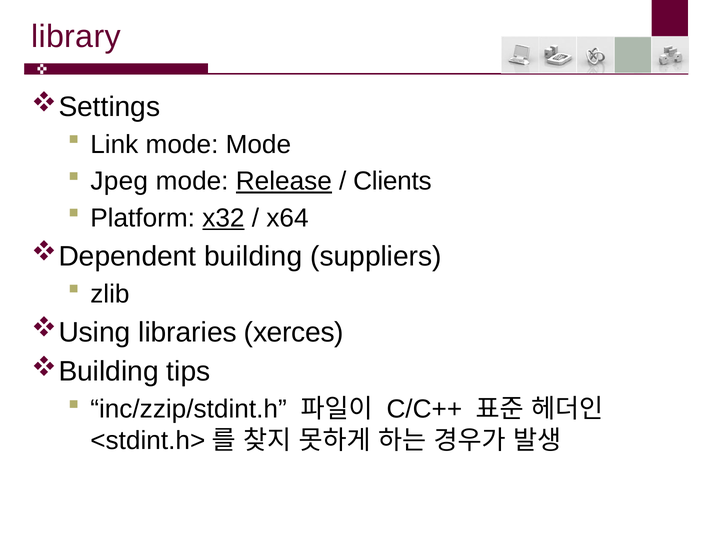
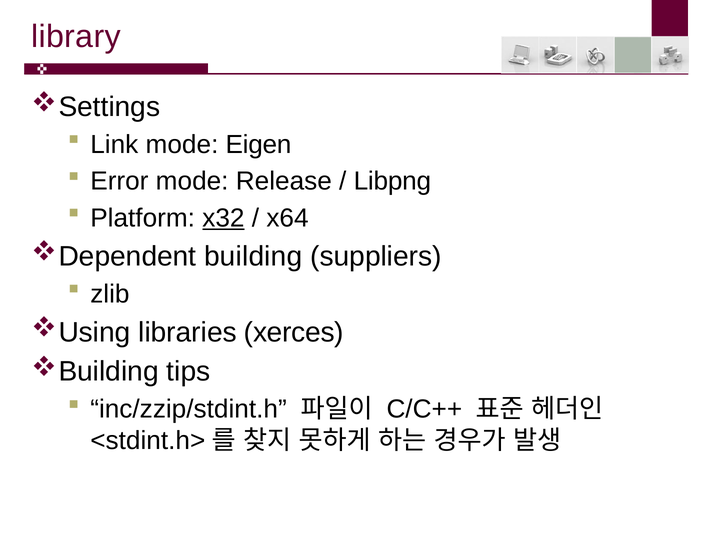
mode Mode: Mode -> Eigen
Jpeg: Jpeg -> Error
Release underline: present -> none
Clients: Clients -> Libpng
